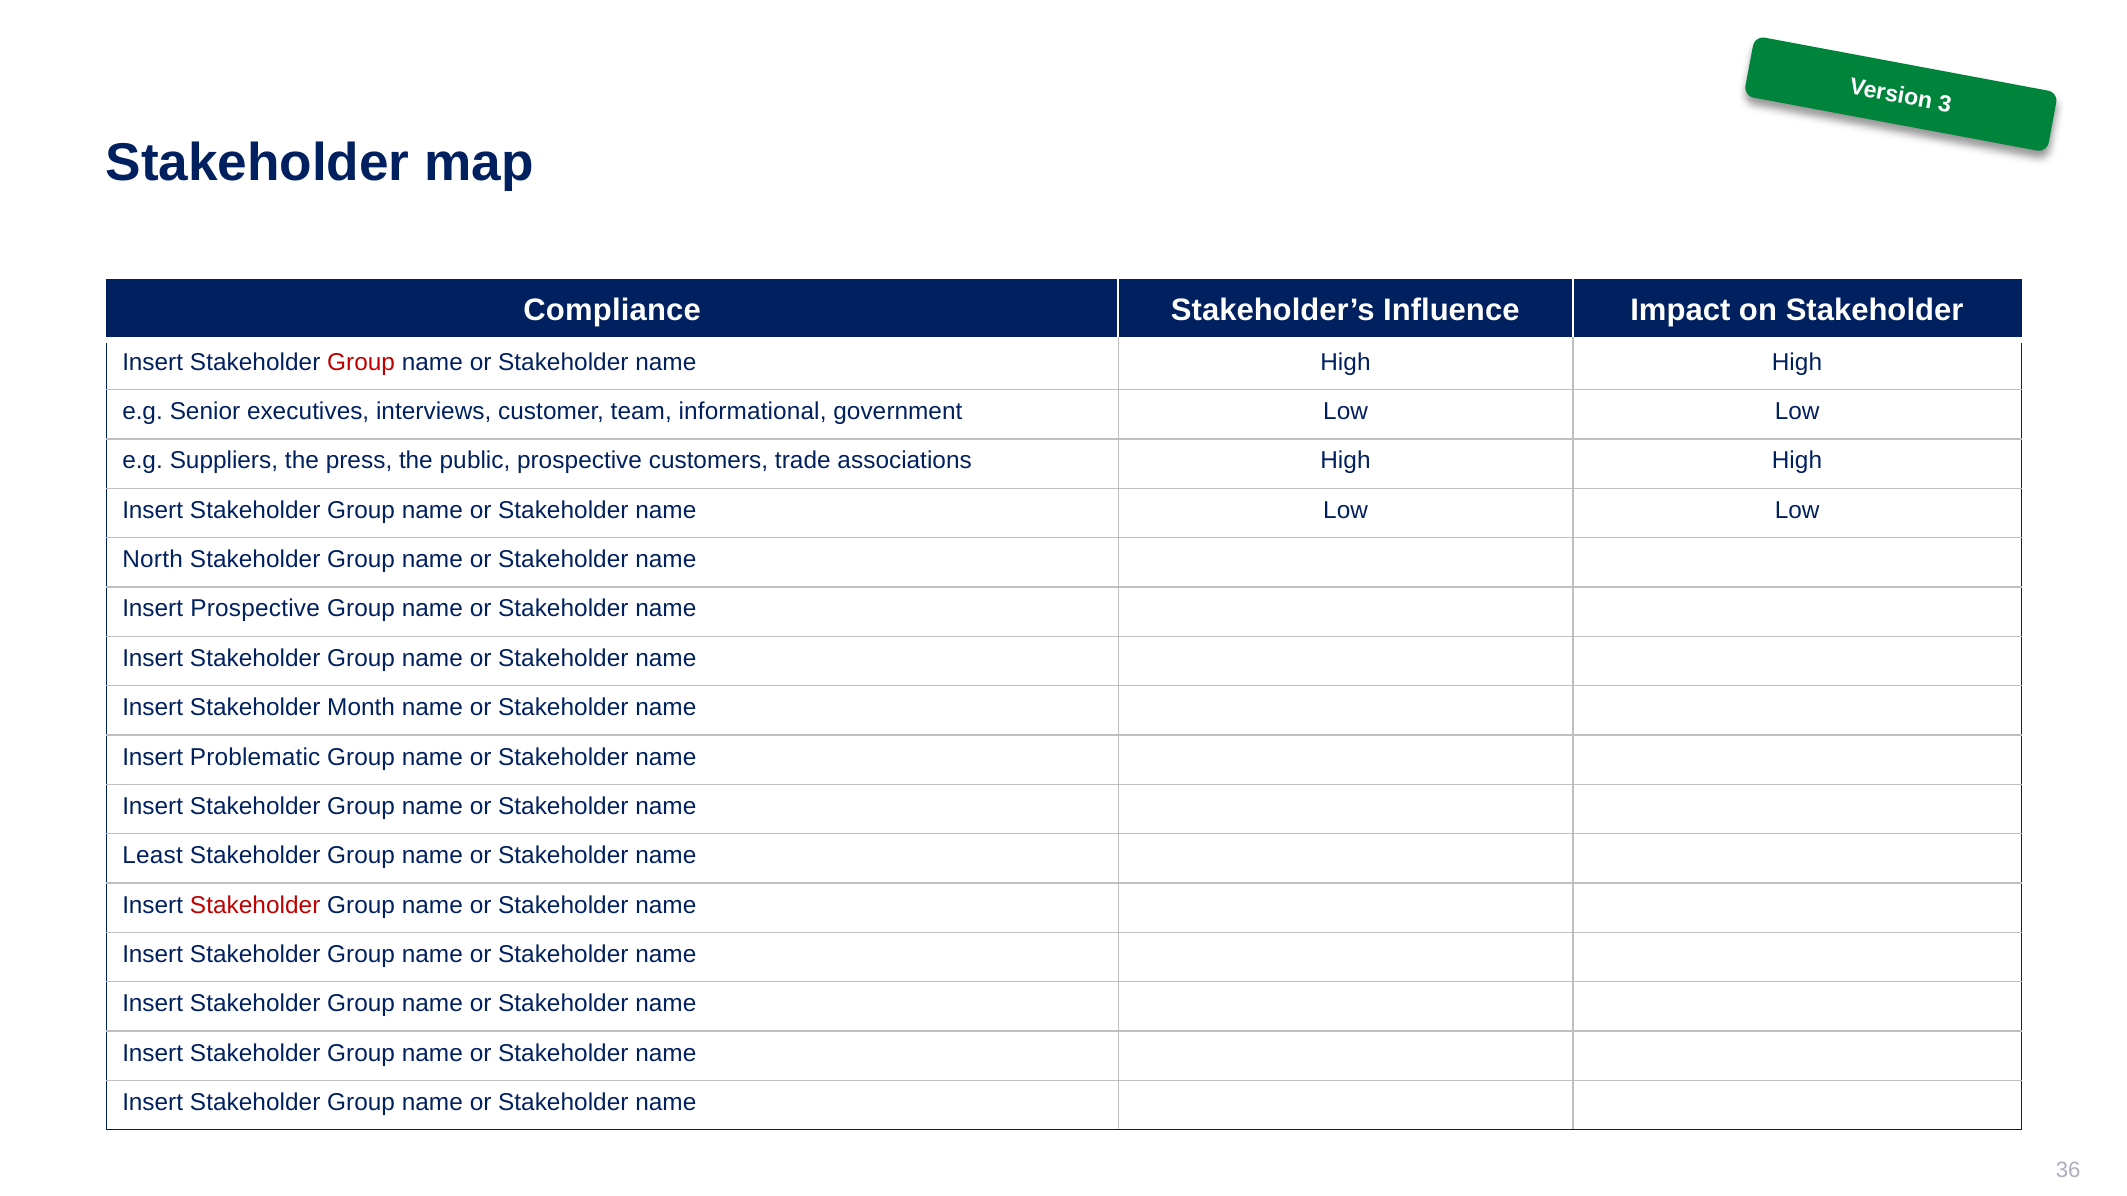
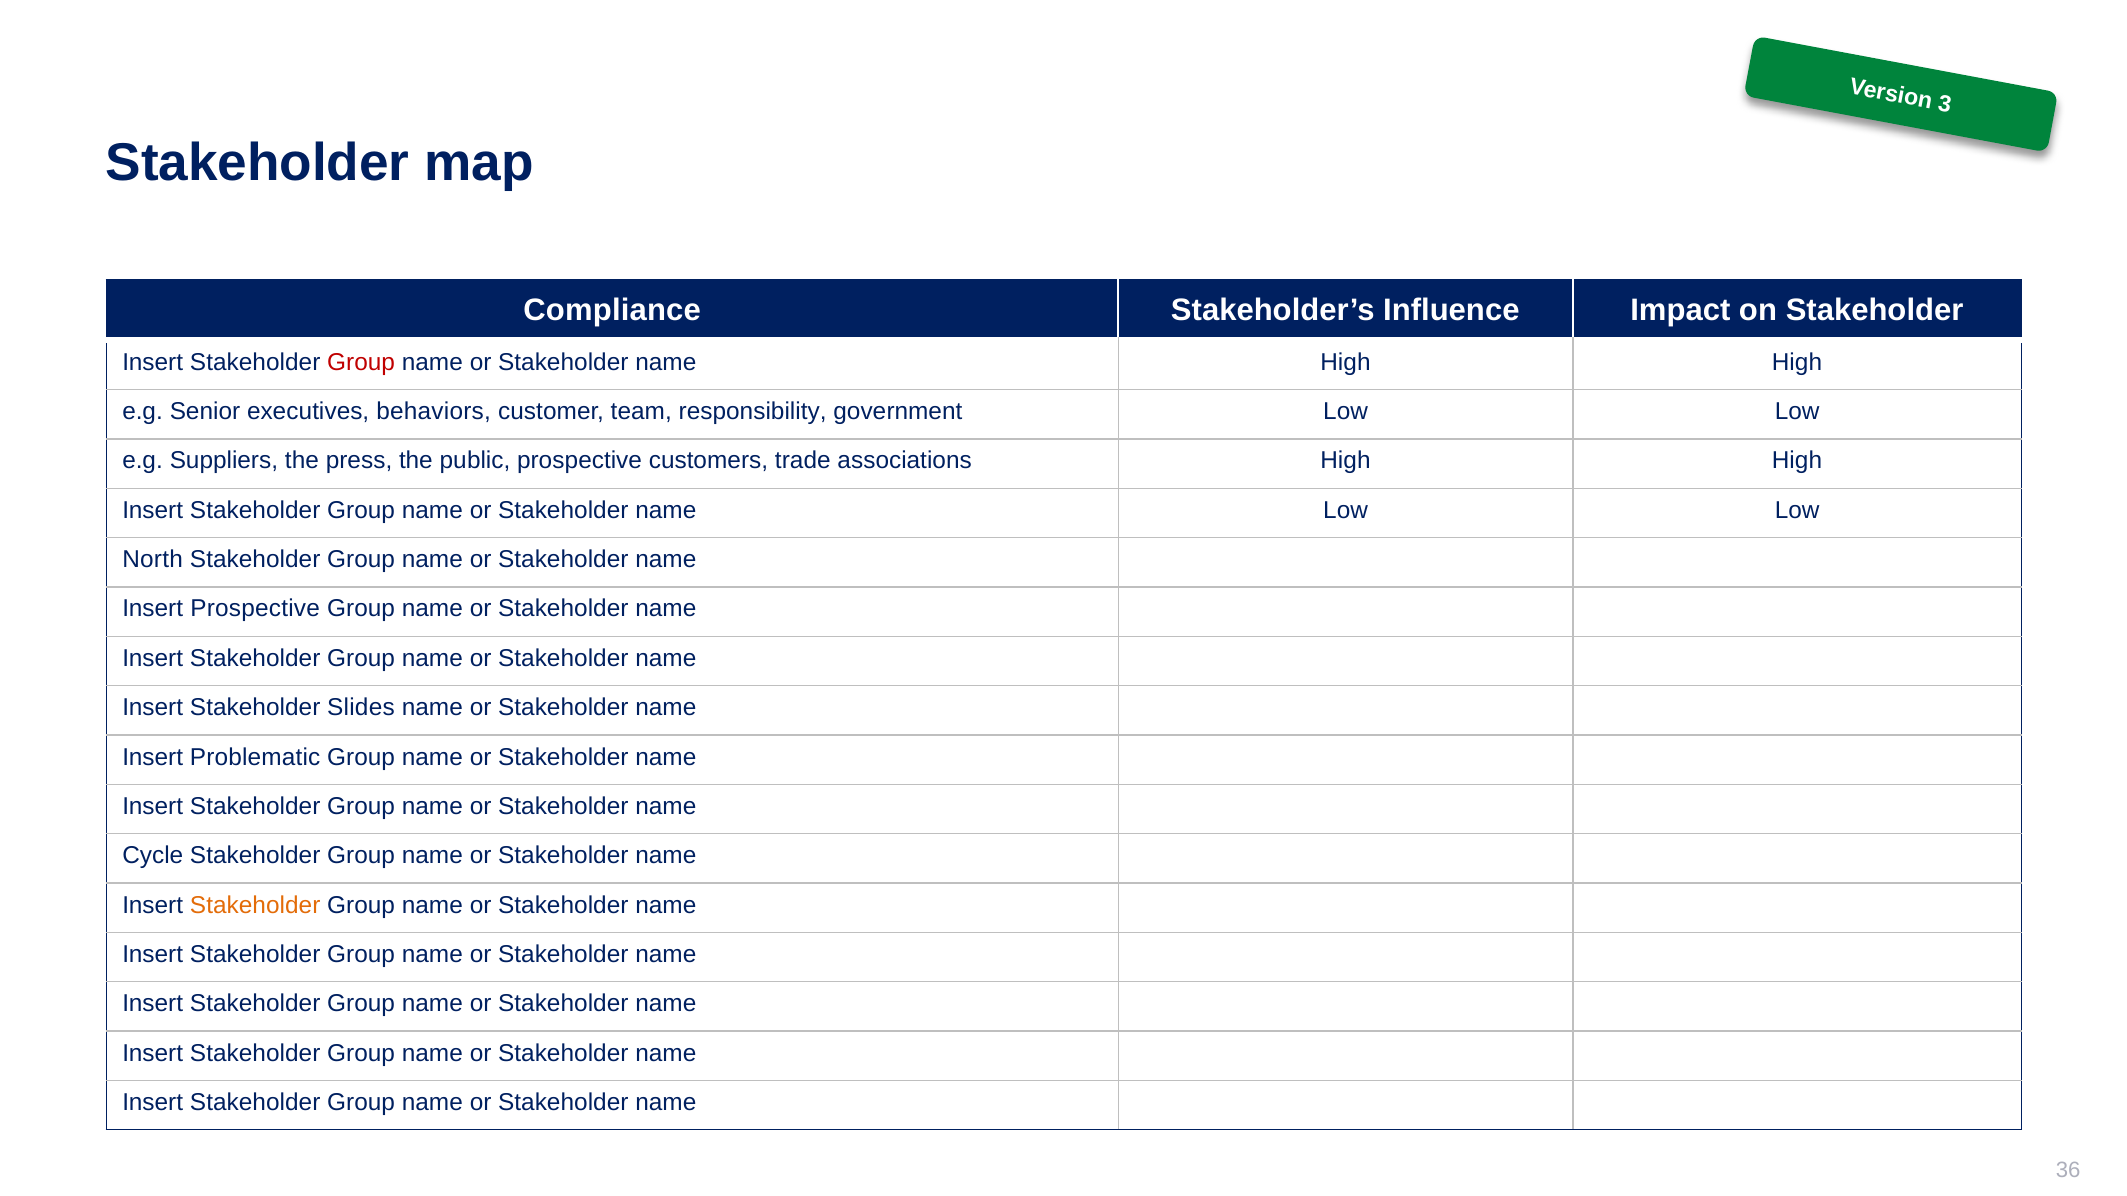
interviews: interviews -> behaviors
informational: informational -> responsibility
Month: Month -> Slides
Least: Least -> Cycle
Stakeholder at (255, 905) colour: red -> orange
